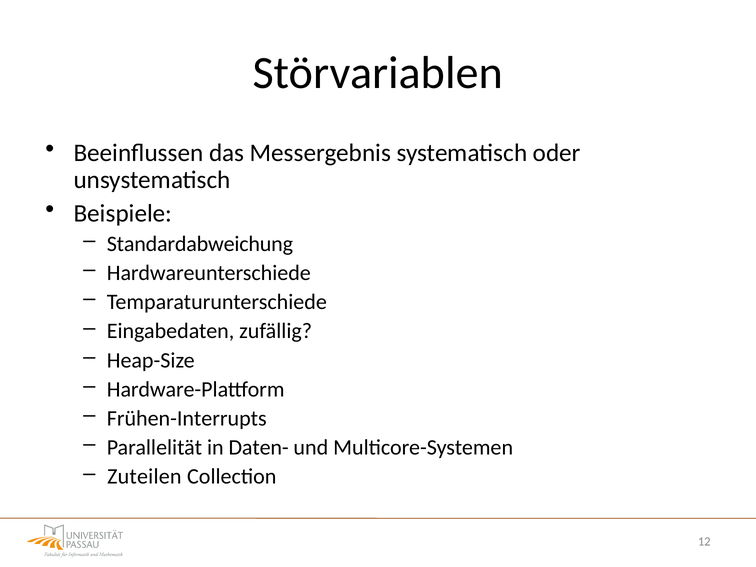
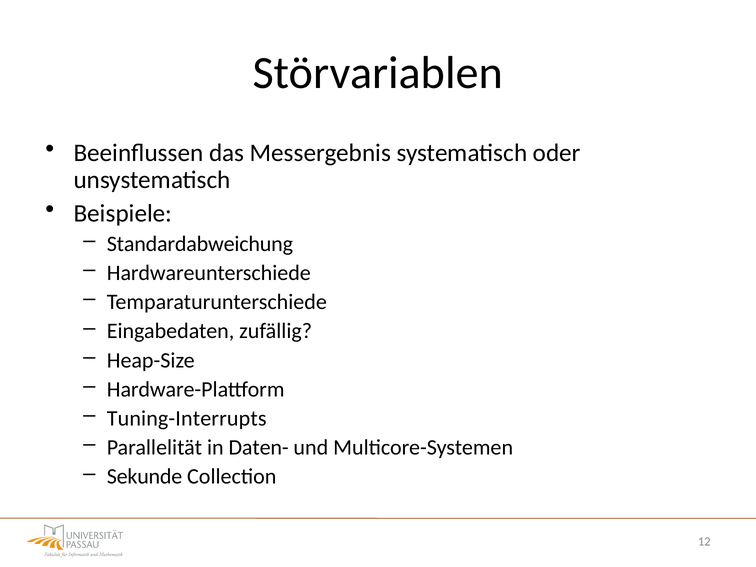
Frühen-Interrupts: Frühen-Interrupts -> Tuning-Interrupts
Zuteilen: Zuteilen -> Sekunde
